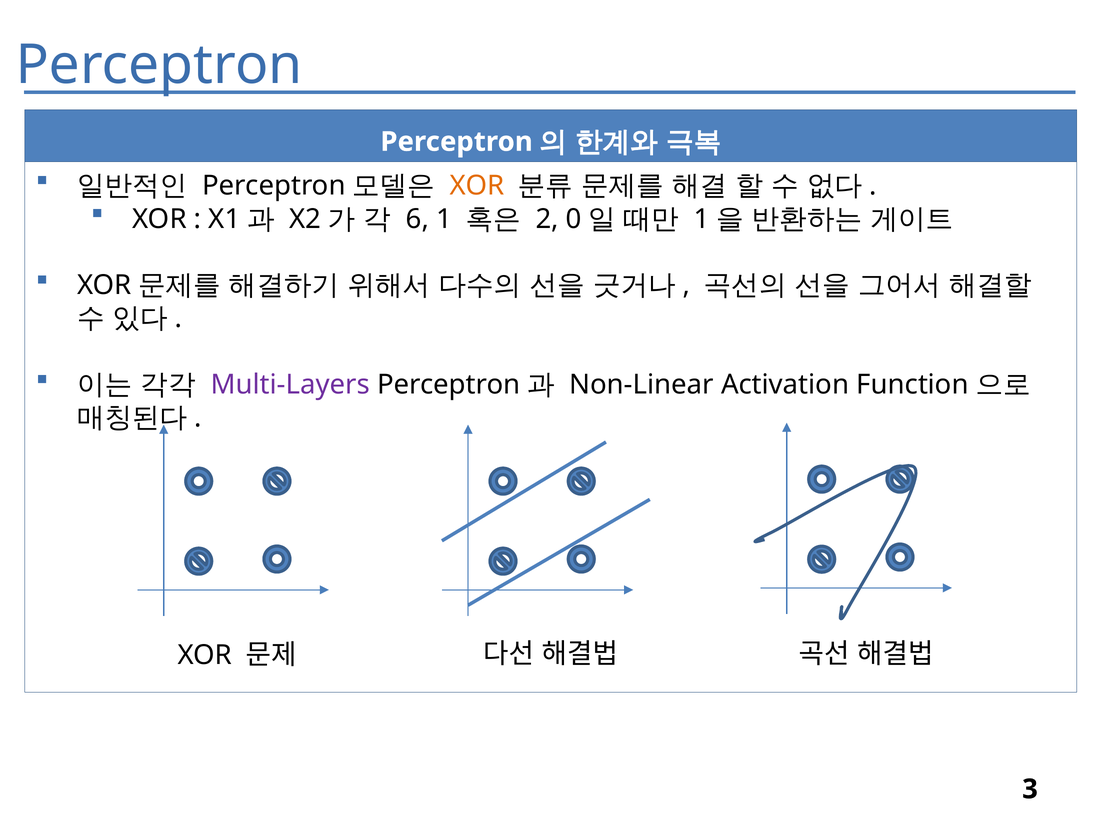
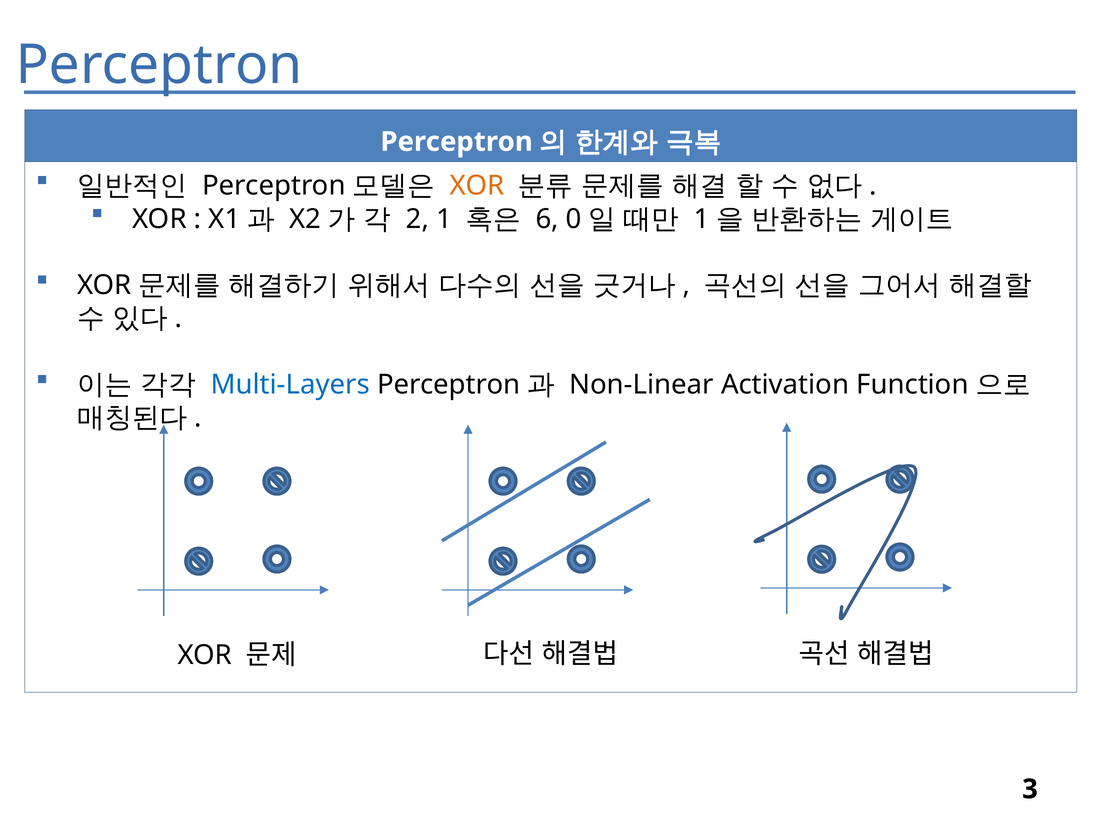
6: 6 -> 2
2: 2 -> 6
Multi-Layers colour: purple -> blue
